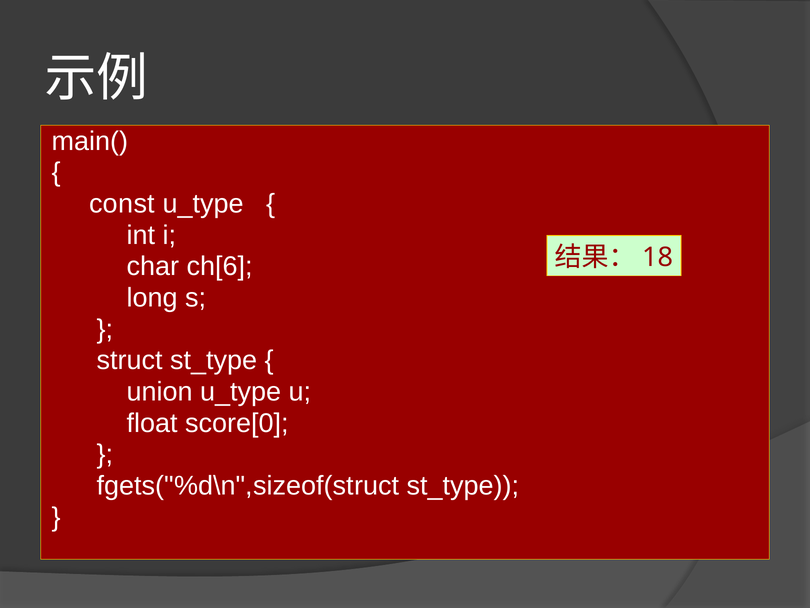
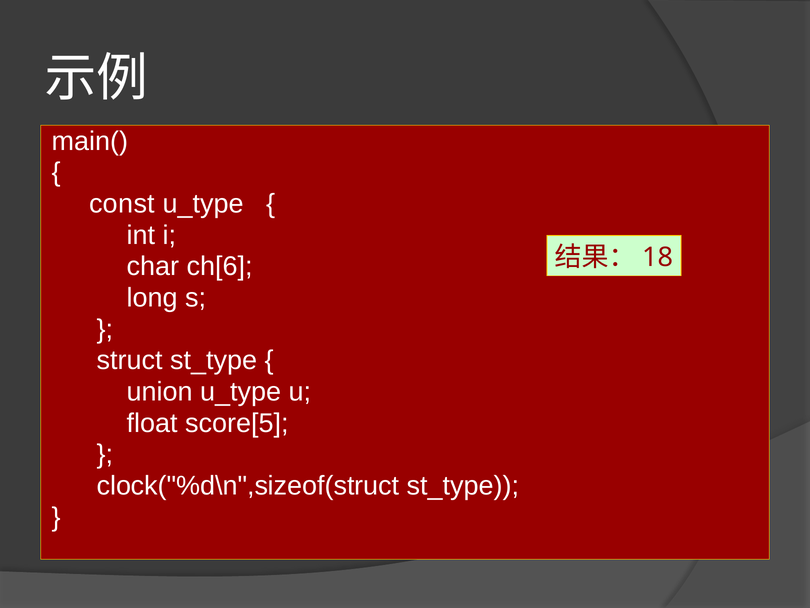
score[0: score[0 -> score[5
fgets("%d\n",sizeof(struct: fgets("%d\n",sizeof(struct -> clock("%d\n",sizeof(struct
